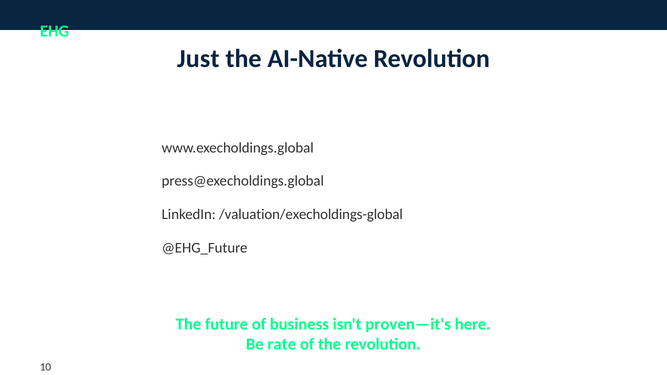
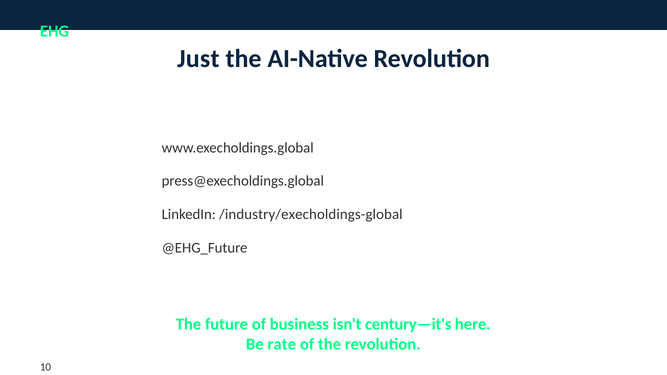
/valuation/execholdings-global: /valuation/execholdings-global -> /industry/execholdings-global
proven—it's: proven—it's -> century—it's
